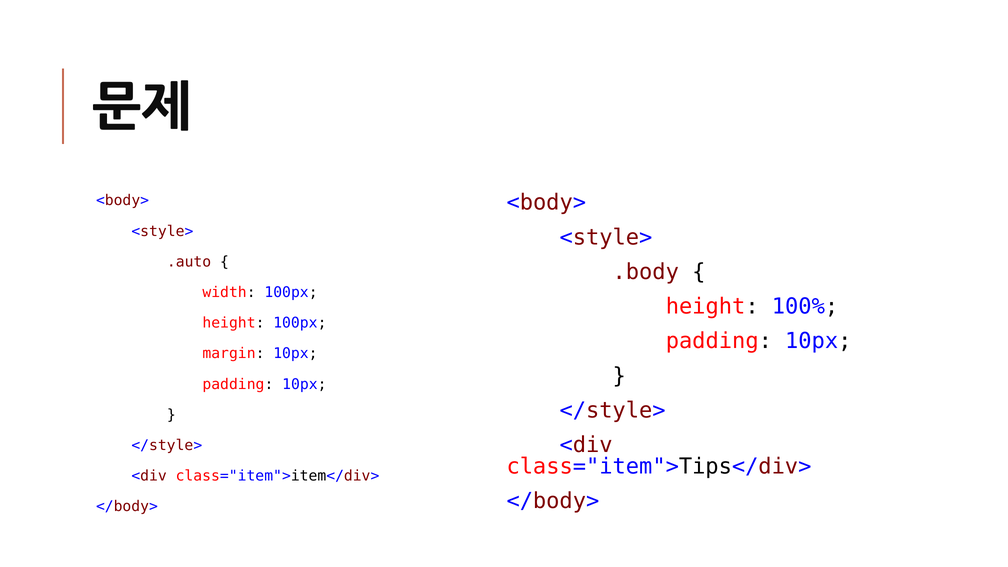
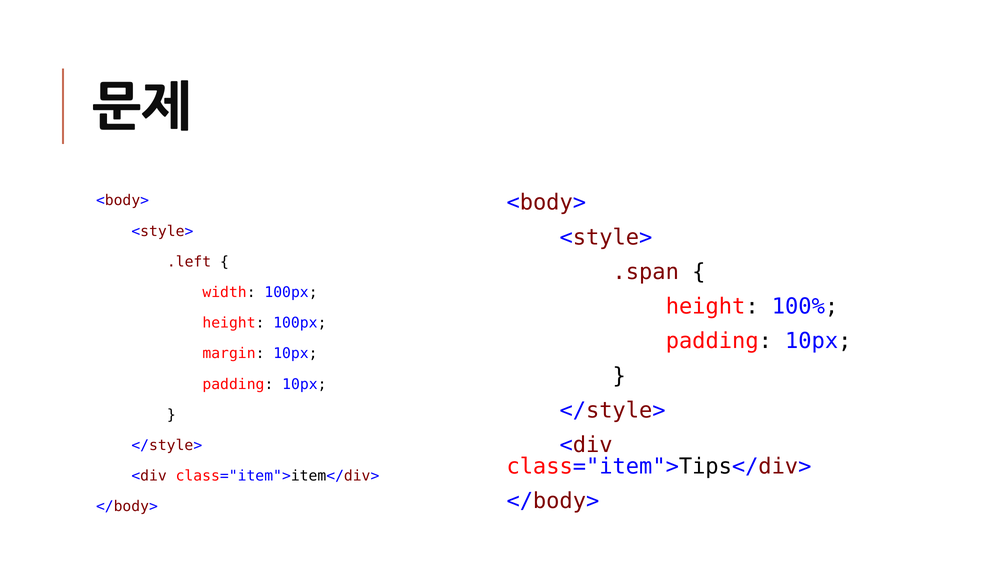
.auto: .auto -> .left
.body: .body -> .span
